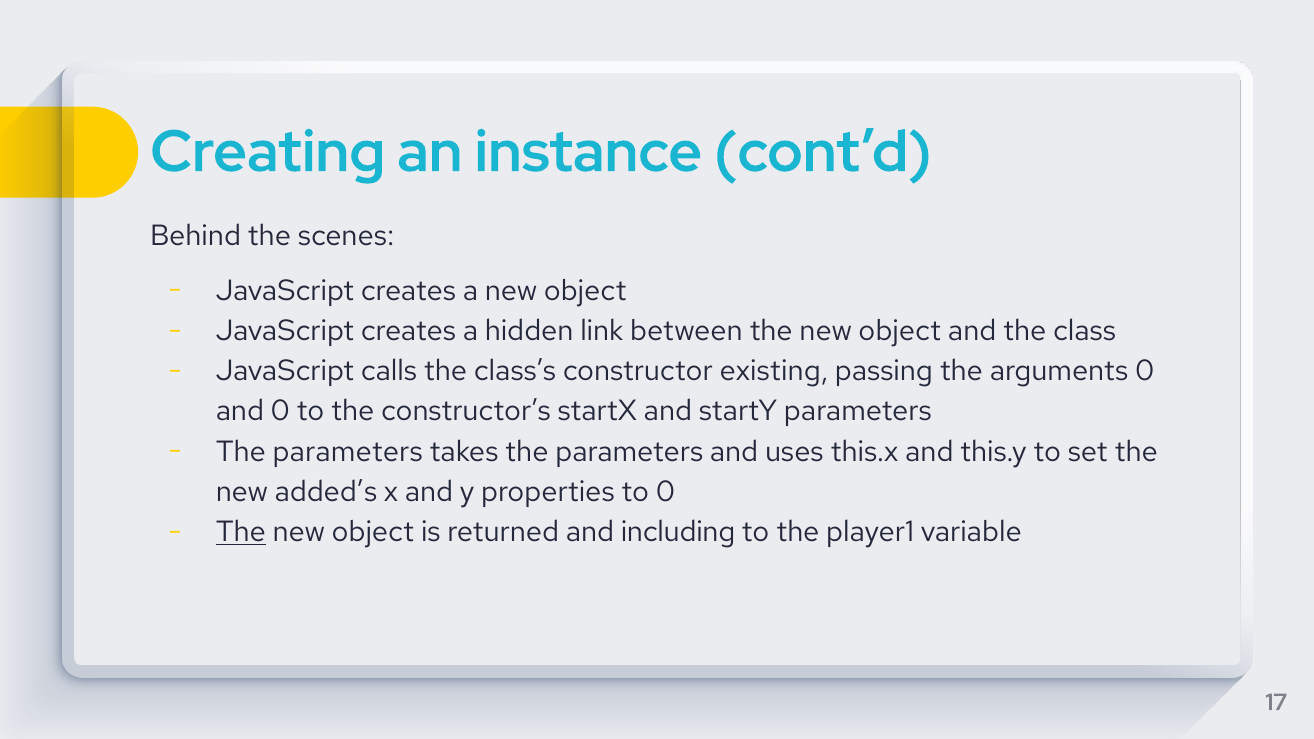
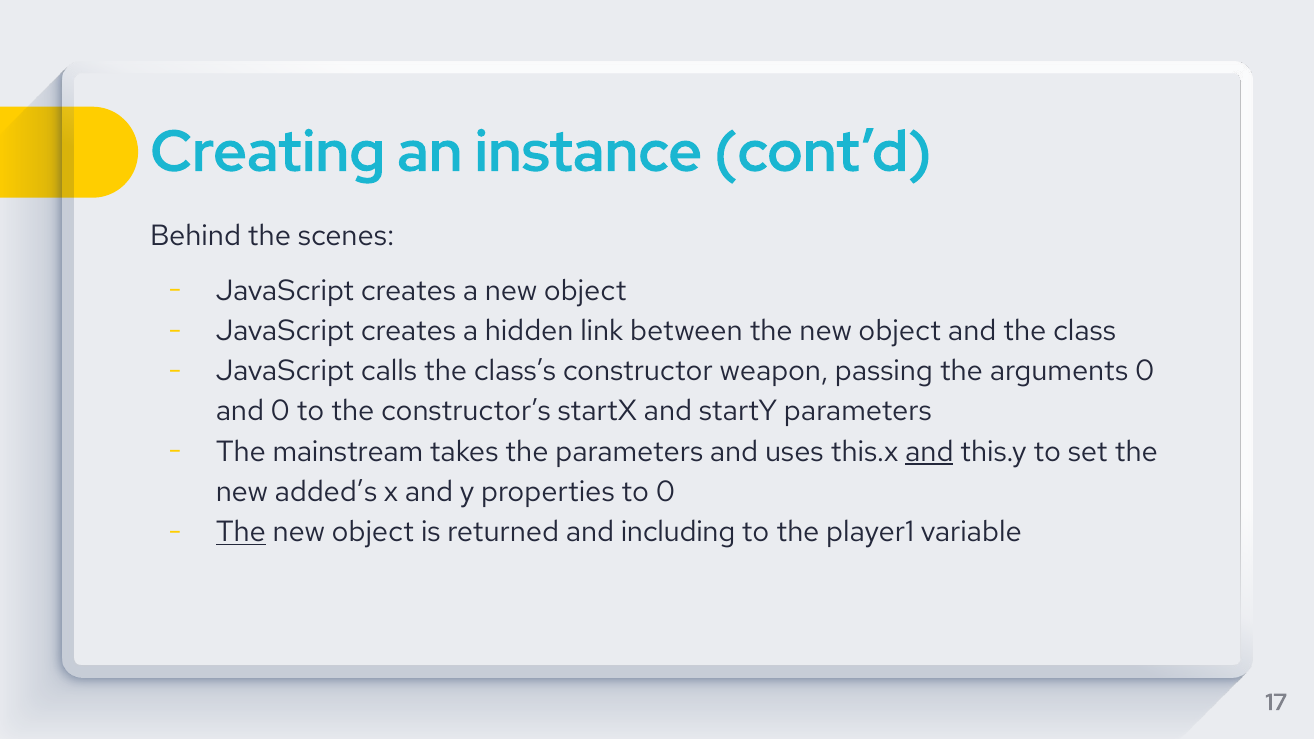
existing: existing -> weapon
parameters at (348, 452): parameters -> mainstream
and at (929, 452) underline: none -> present
